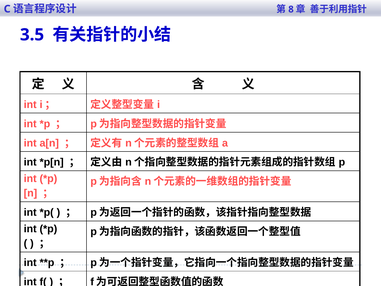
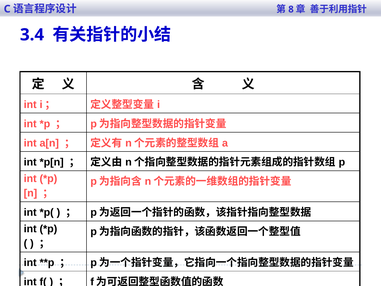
3.5: 3.5 -> 3.4
